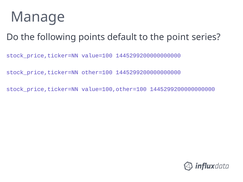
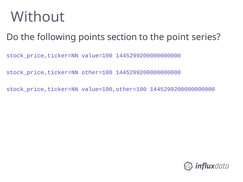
Manage: Manage -> Without
default: default -> section
